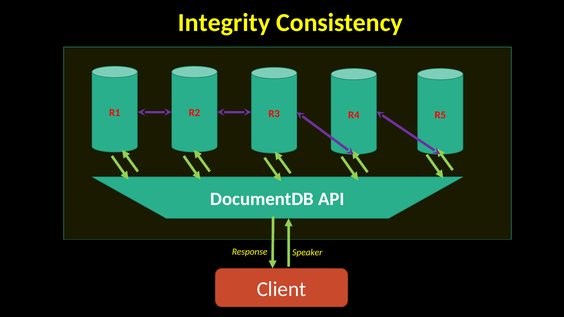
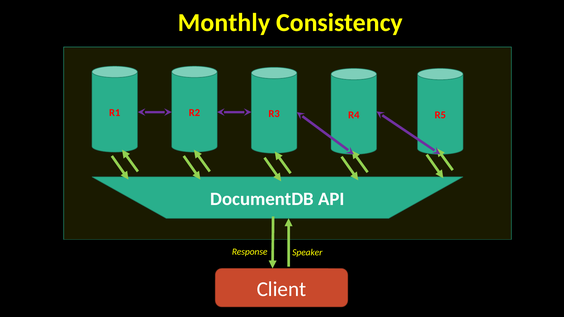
Integrity: Integrity -> Monthly
